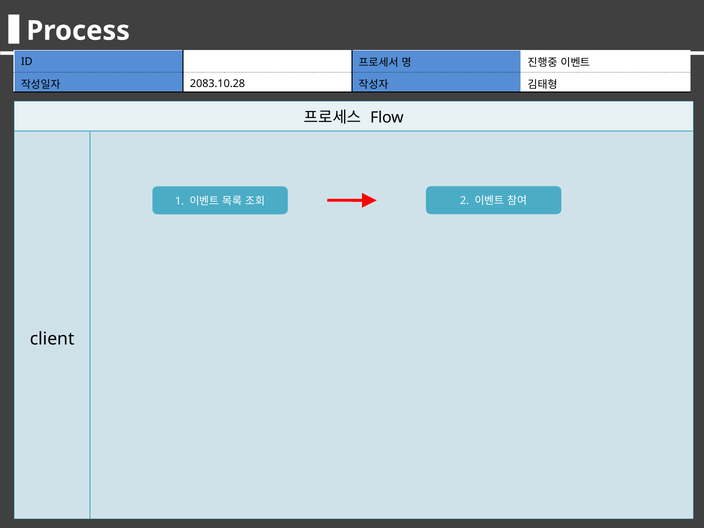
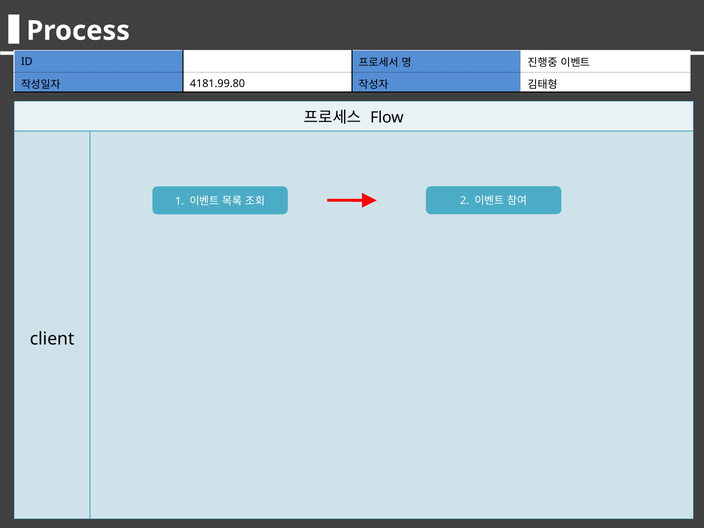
2083.10.28: 2083.10.28 -> 4181.99.80
